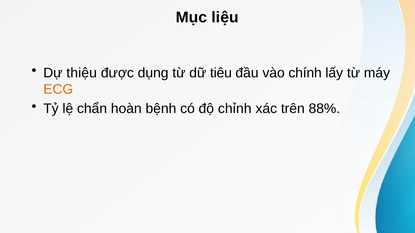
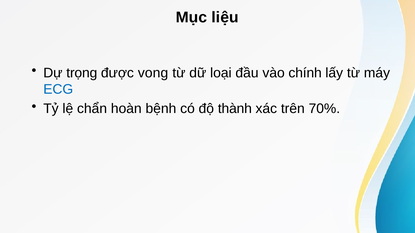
thiệu: thiệu -> trọng
dụng: dụng -> vong
tiêu: tiêu -> loại
ECG colour: orange -> blue
chỉnh: chỉnh -> thành
88%: 88% -> 70%
